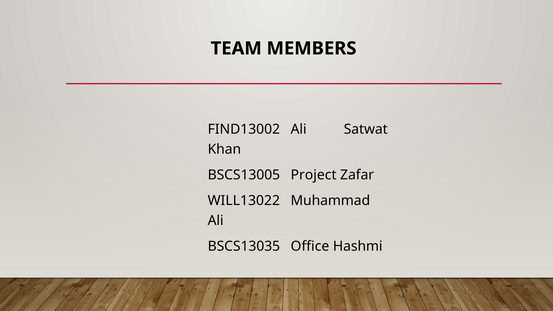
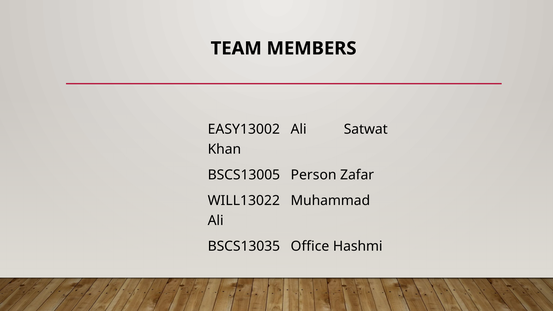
FIND13002: FIND13002 -> EASY13002
Project: Project -> Person
